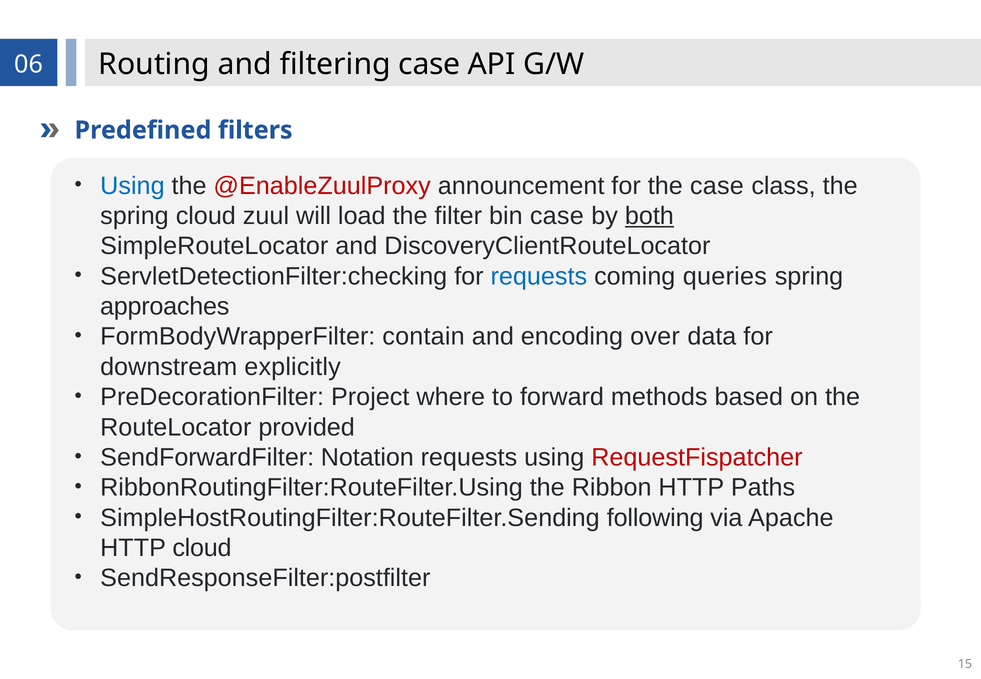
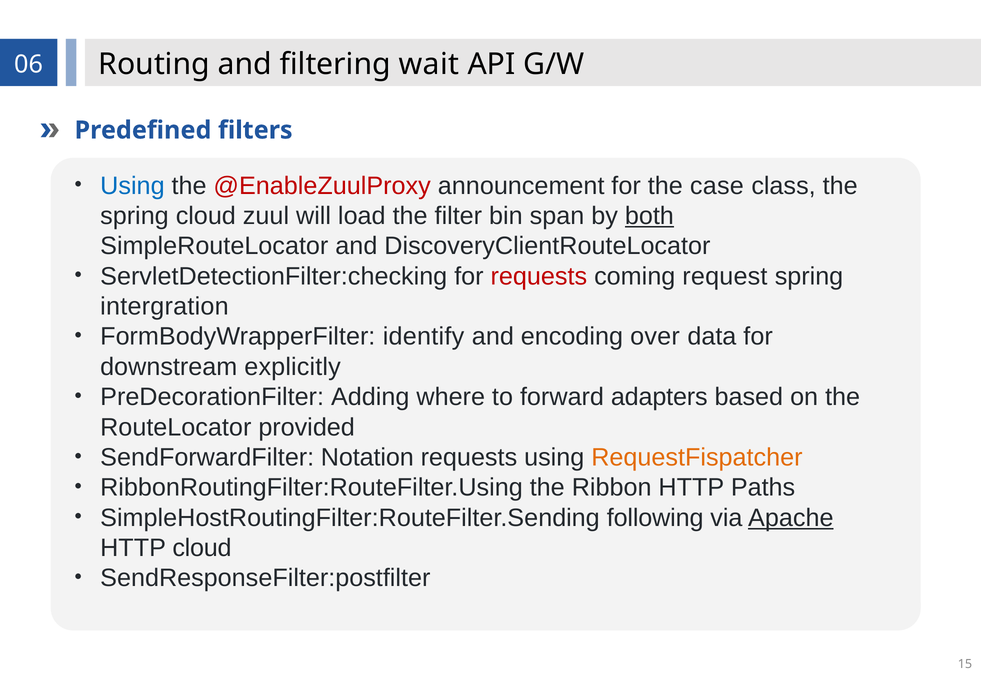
filtering case: case -> wait
bin case: case -> span
requests at (539, 276) colour: blue -> red
queries: queries -> request
approaches: approaches -> intergration
contain: contain -> identify
Project: Project -> Adding
methods: methods -> adapters
RequestFispatcher colour: red -> orange
Apache underline: none -> present
